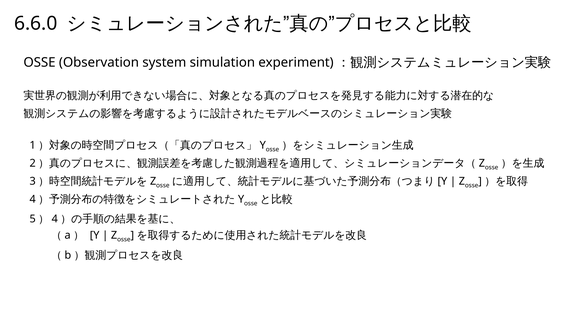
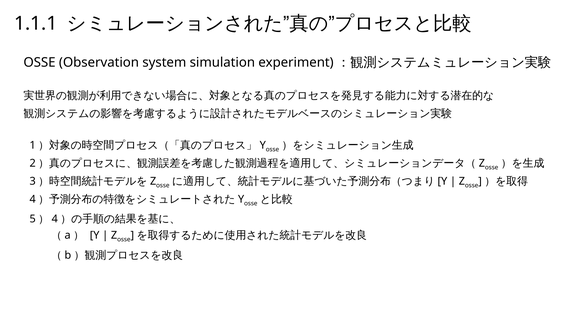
6.6.0: 6.6.0 -> 1.1.1
